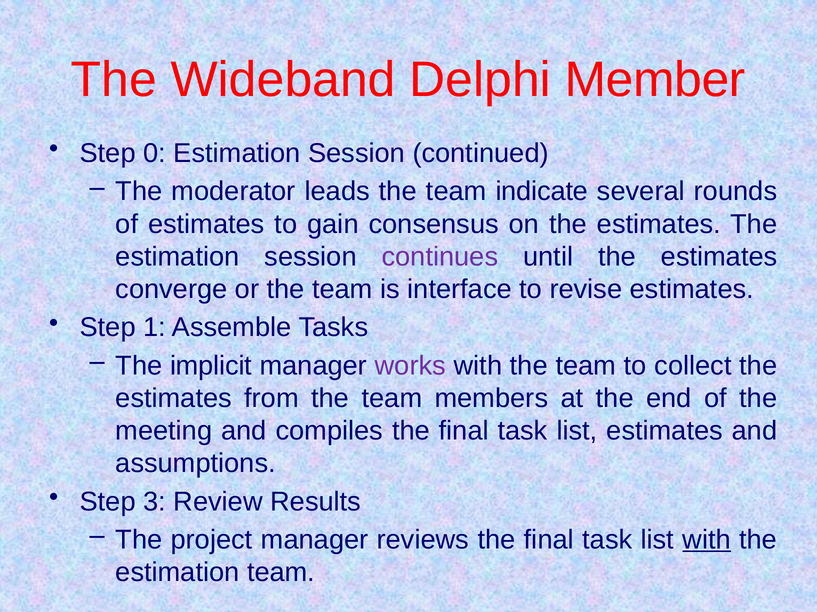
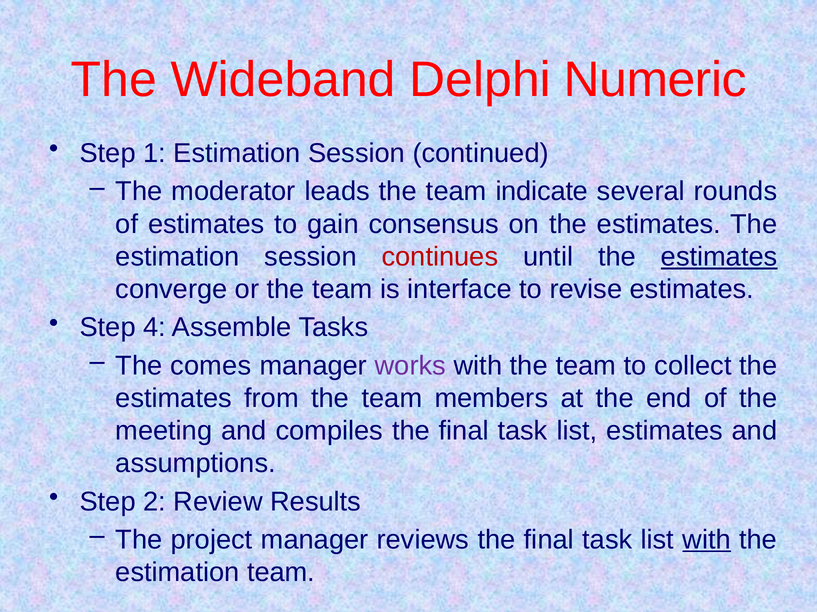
Member: Member -> Numeric
0: 0 -> 1
continues colour: purple -> red
estimates at (719, 257) underline: none -> present
1: 1 -> 4
implicit: implicit -> comes
3: 3 -> 2
